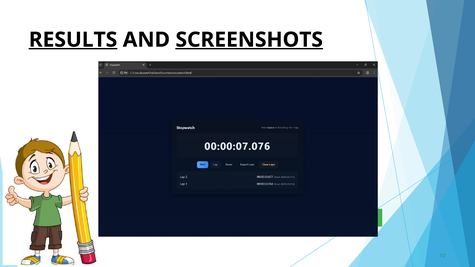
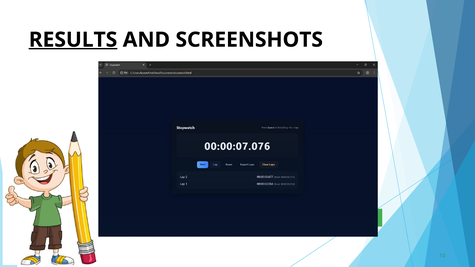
SCREENSHOTS underline: present -> none
